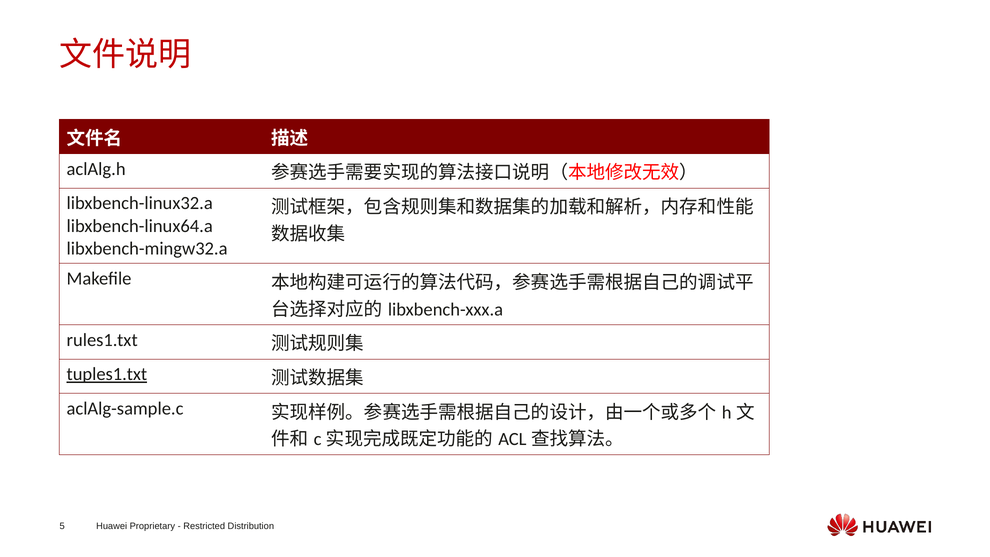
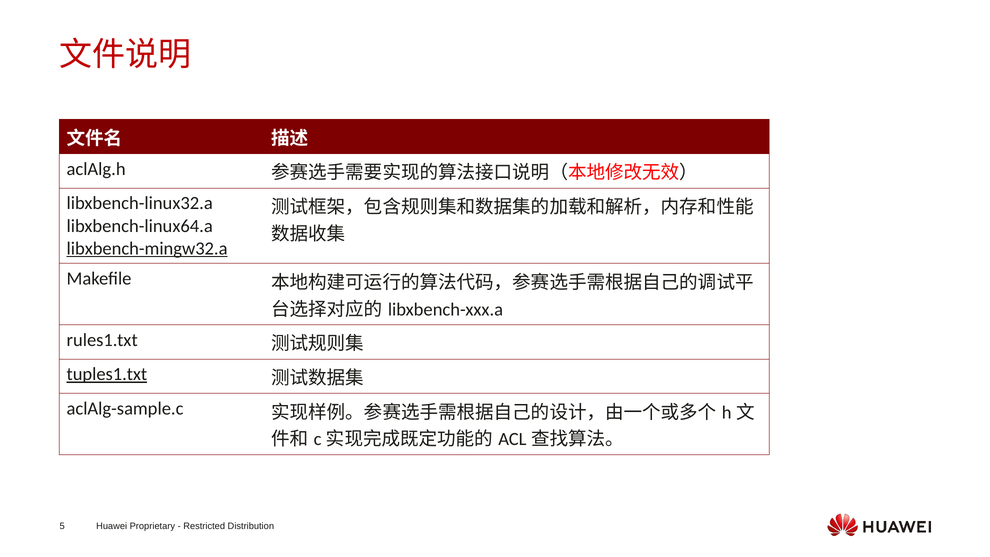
libxbench-mingw32.a underline: none -> present
